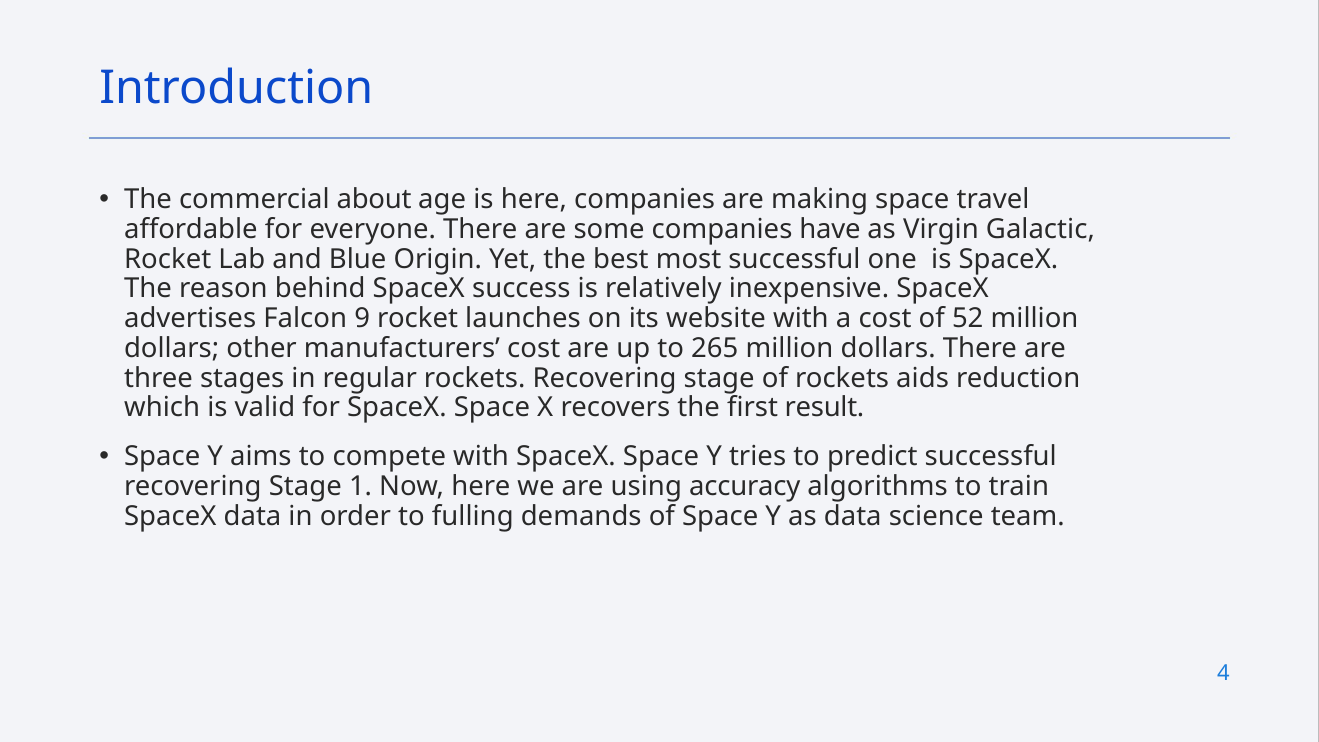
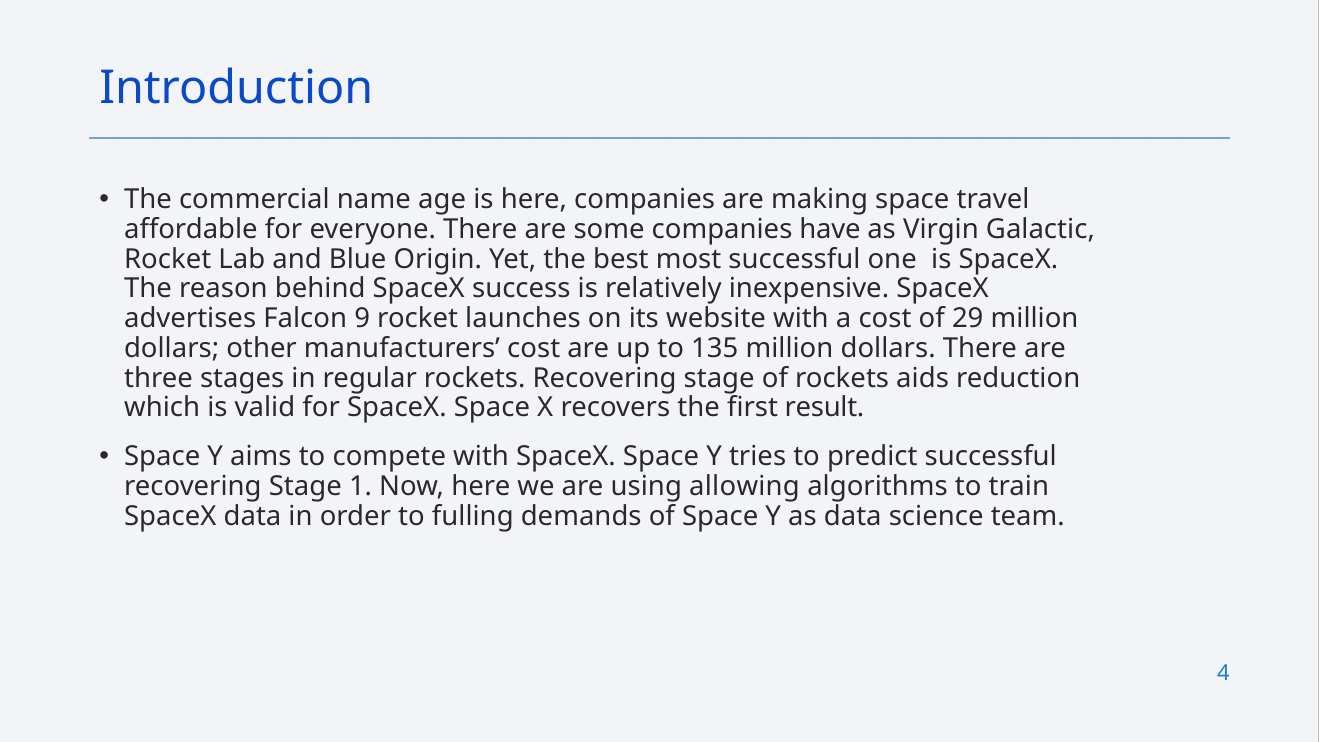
about: about -> name
52: 52 -> 29
265: 265 -> 135
accuracy: accuracy -> allowing
